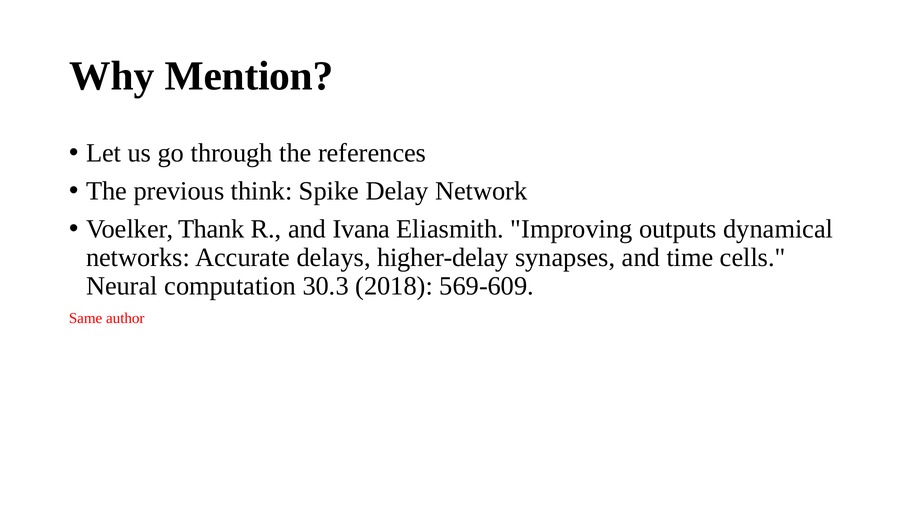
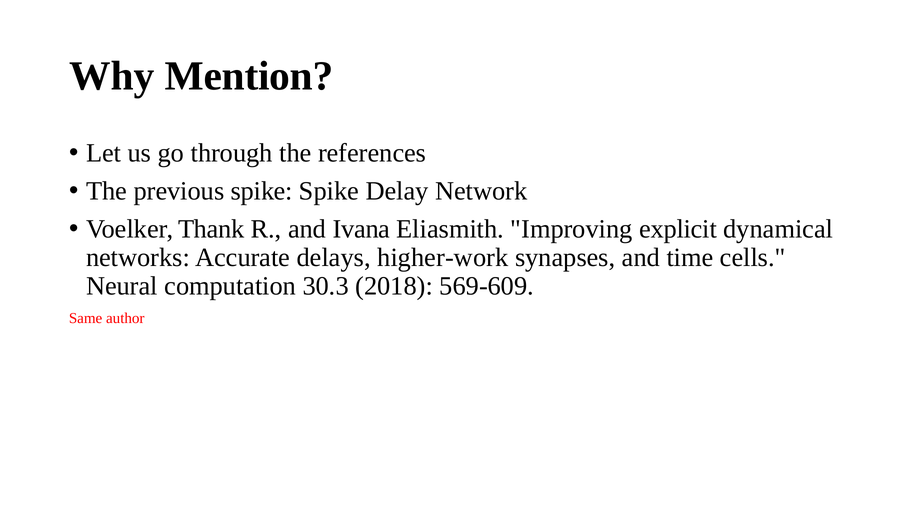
previous think: think -> spike
outputs: outputs -> explicit
higher-delay: higher-delay -> higher-work
